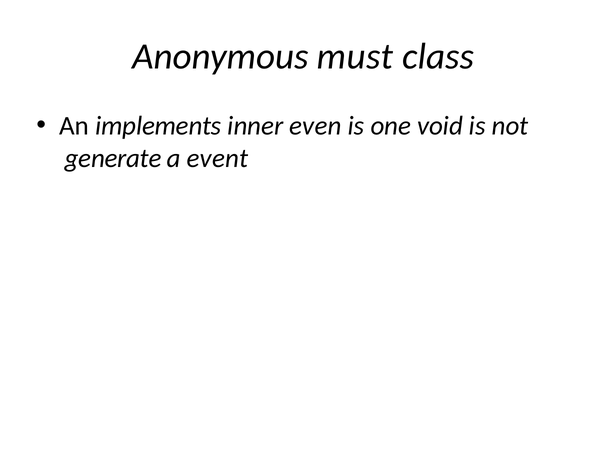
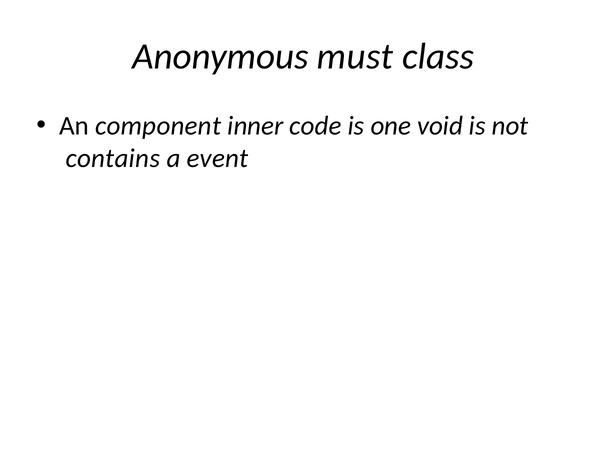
implements: implements -> component
even: even -> code
generate: generate -> contains
